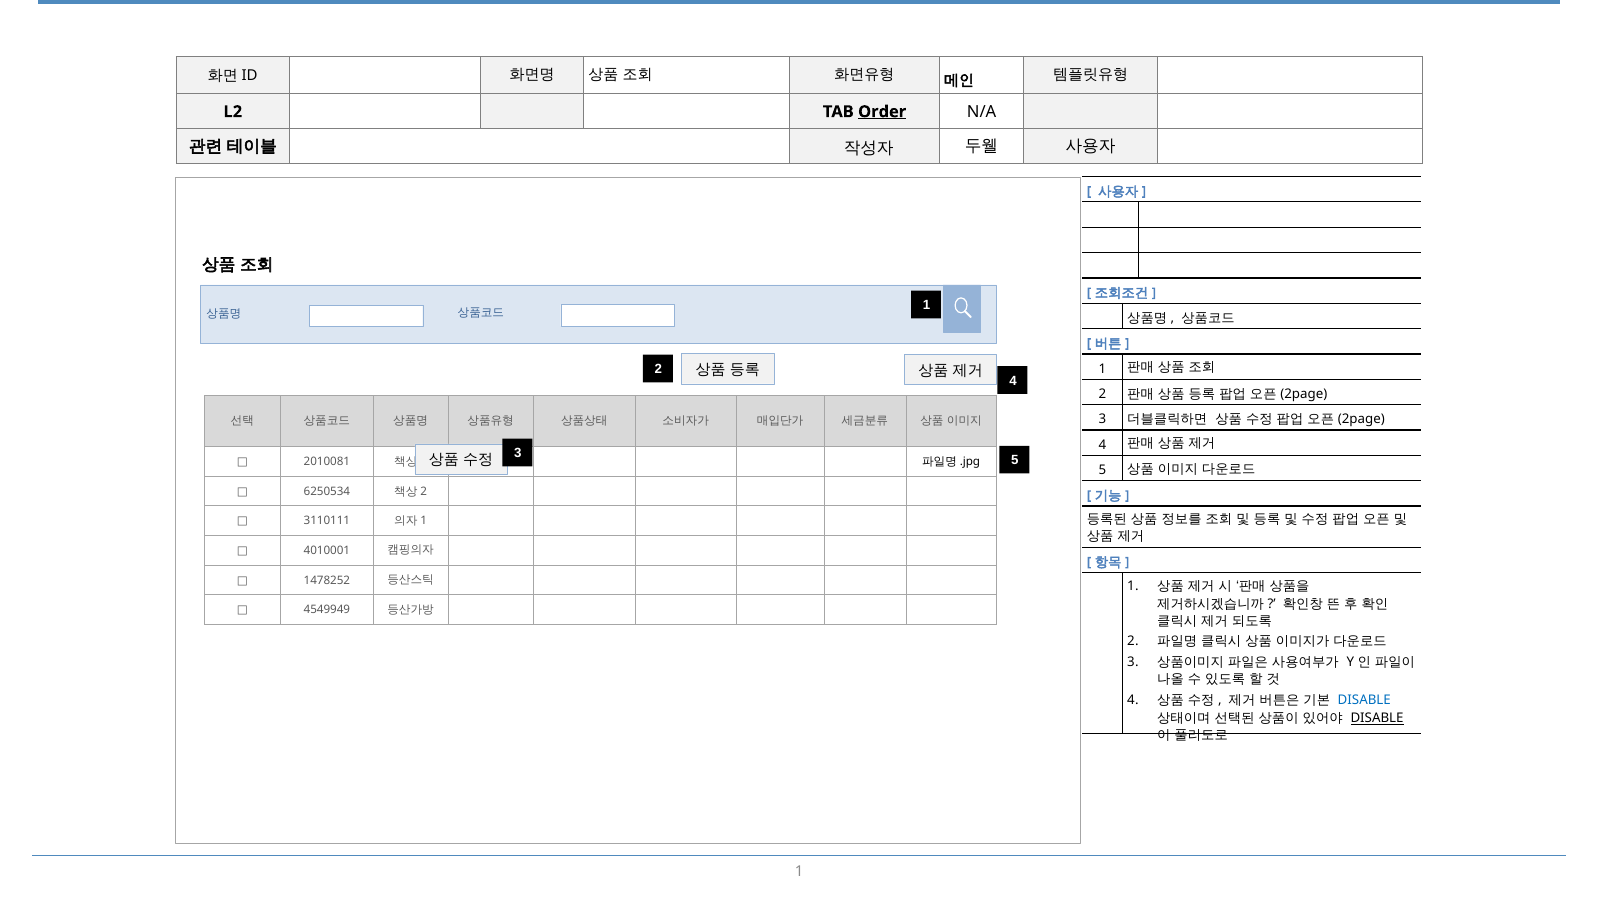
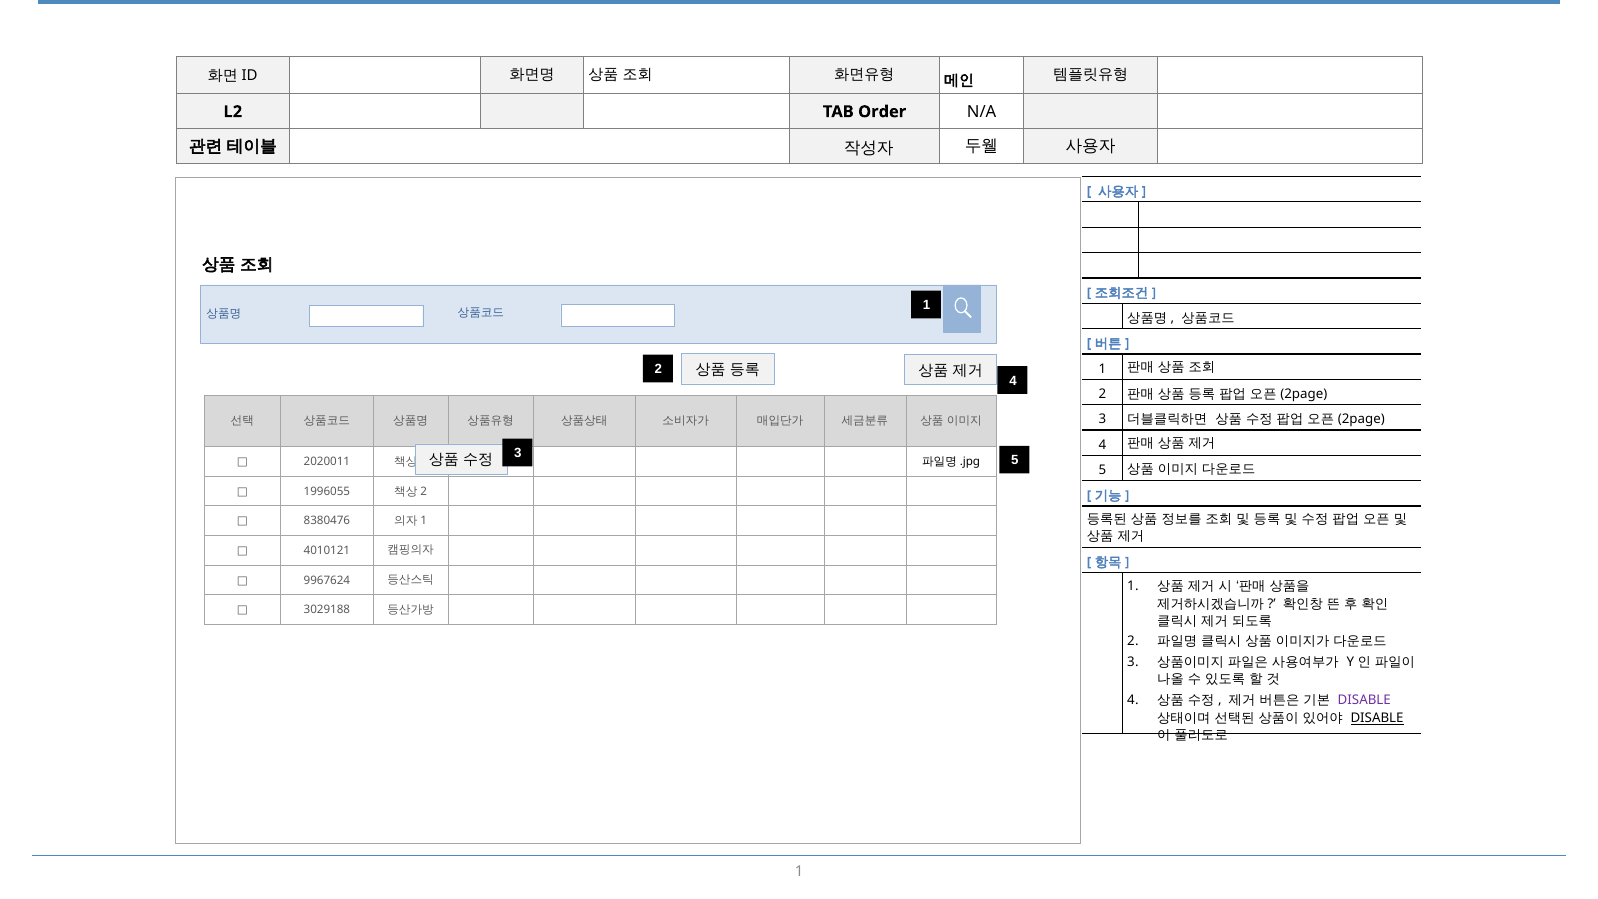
Order underline: present -> none
2010081: 2010081 -> 2020011
6250534: 6250534 -> 1996055
3110111: 3110111 -> 8380476
4010001: 4010001 -> 4010121
1478252: 1478252 -> 9967624
4549949: 4549949 -> 3029188
DISABLE at (1364, 700) colour: blue -> purple
